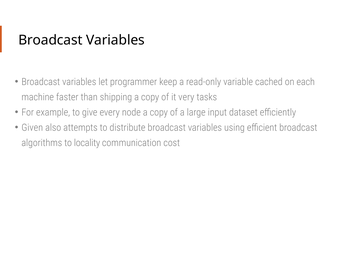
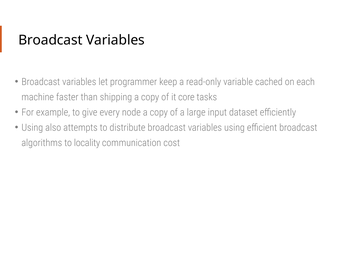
very: very -> core
Given at (32, 128): Given -> Using
